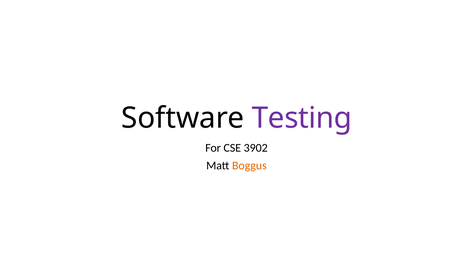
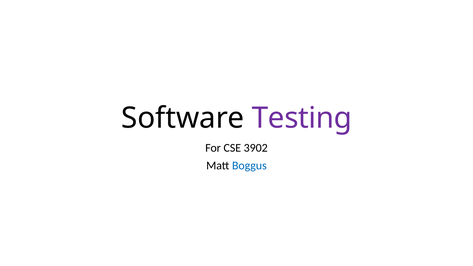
Boggus colour: orange -> blue
